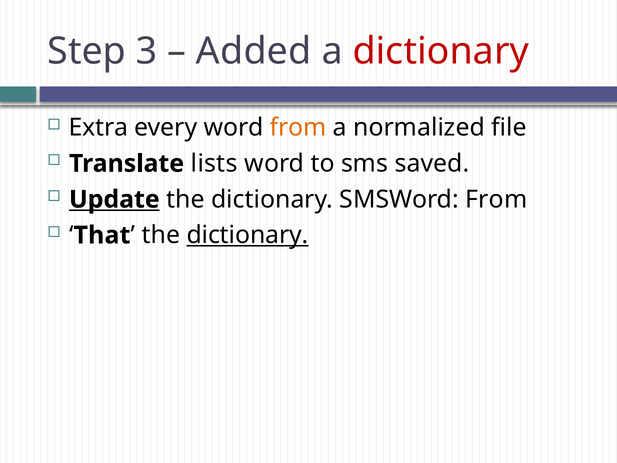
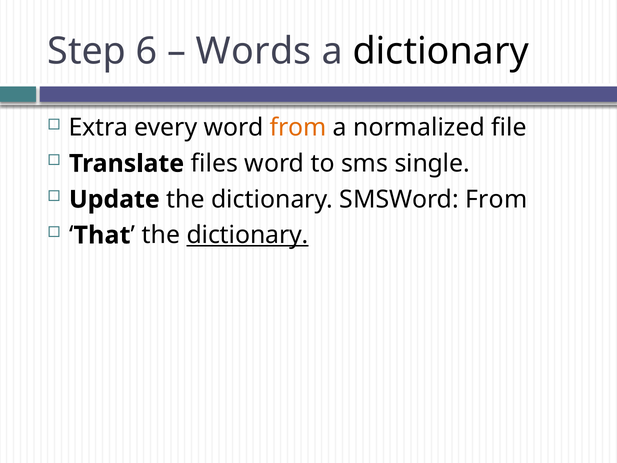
3: 3 -> 6
Added: Added -> Words
dictionary at (441, 51) colour: red -> black
lists: lists -> files
saved: saved -> single
Update underline: present -> none
